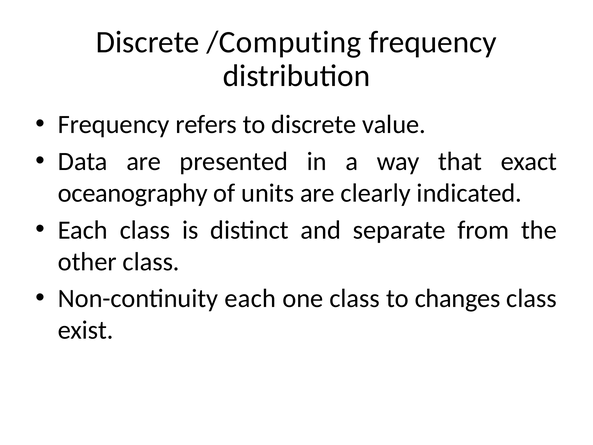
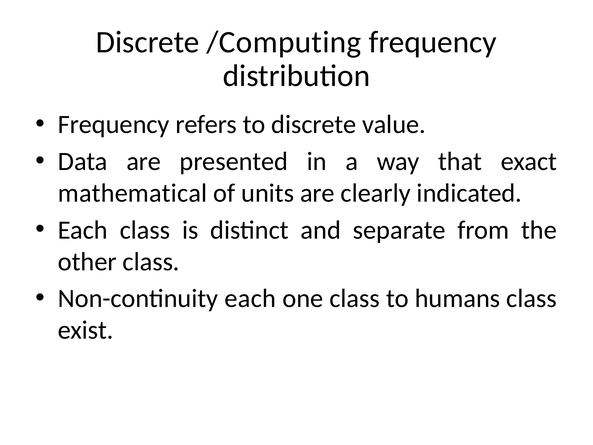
oceanography: oceanography -> mathematical
changes: changes -> humans
